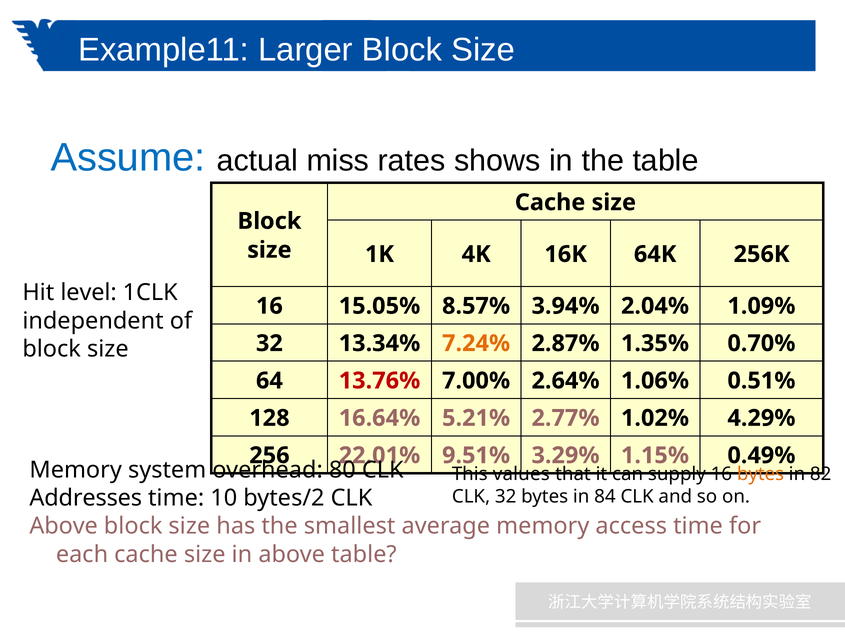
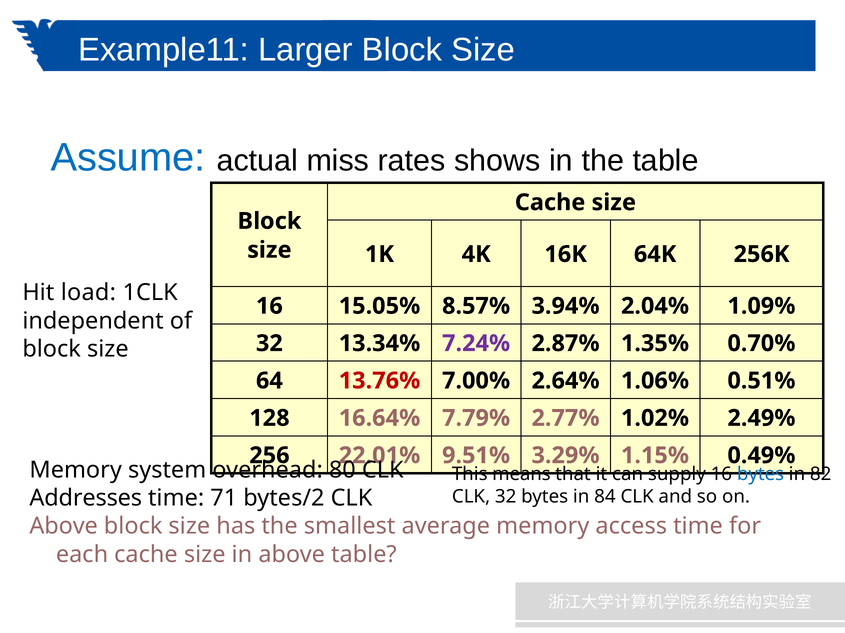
level: level -> load
7.24% colour: orange -> purple
5.21%: 5.21% -> 7.79%
4.29%: 4.29% -> 2.49%
values: values -> means
bytes at (761, 474) colour: orange -> blue
10: 10 -> 71
